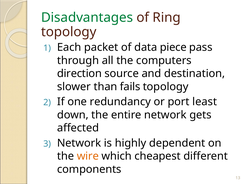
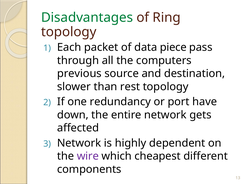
direction: direction -> previous
fails: fails -> rest
least: least -> have
wire colour: orange -> purple
